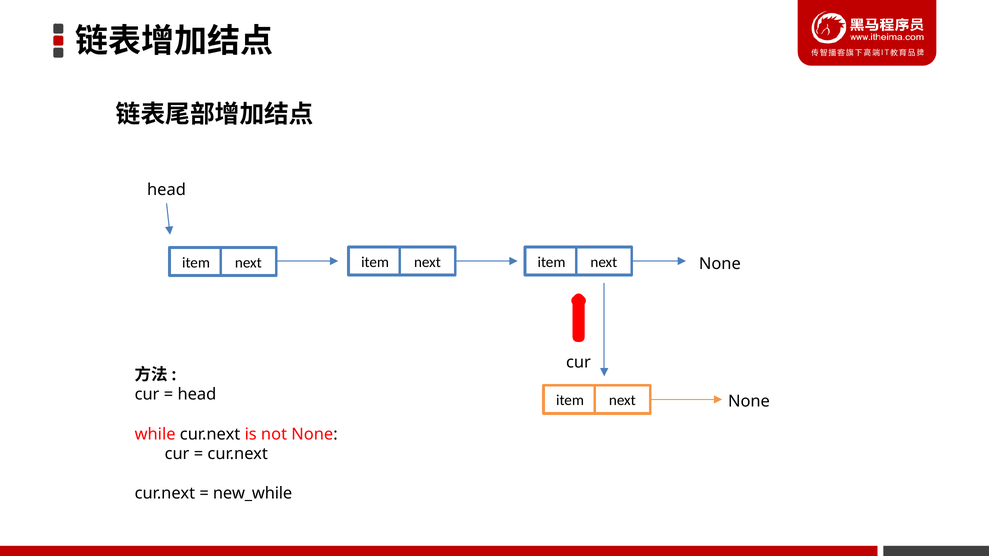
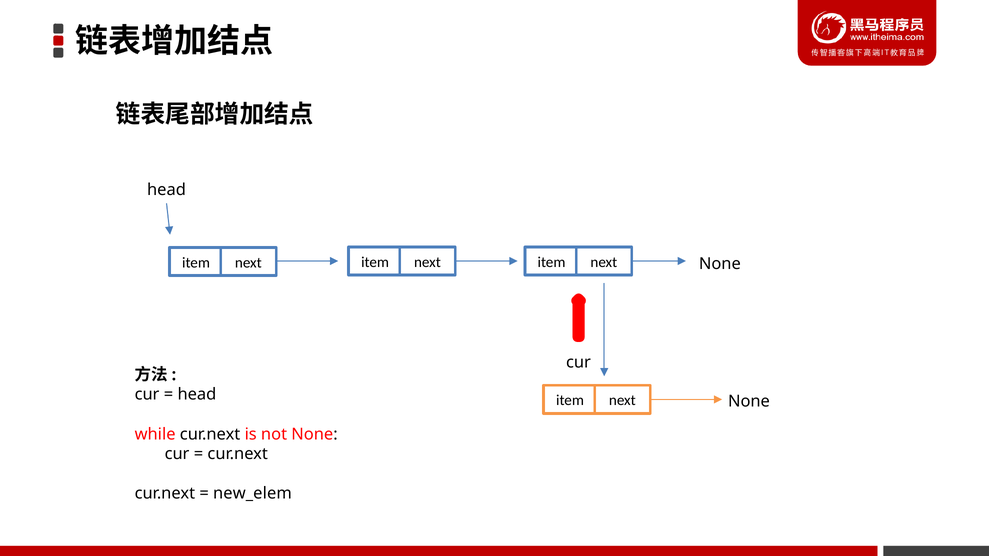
new_while: new_while -> new_elem
